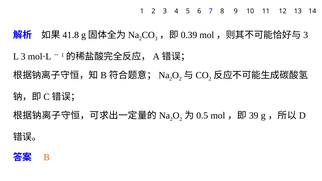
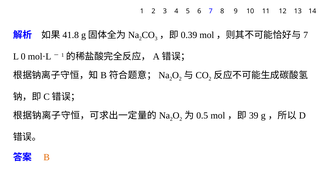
3 at (306, 35): 3 -> 7
L 3: 3 -> 0
